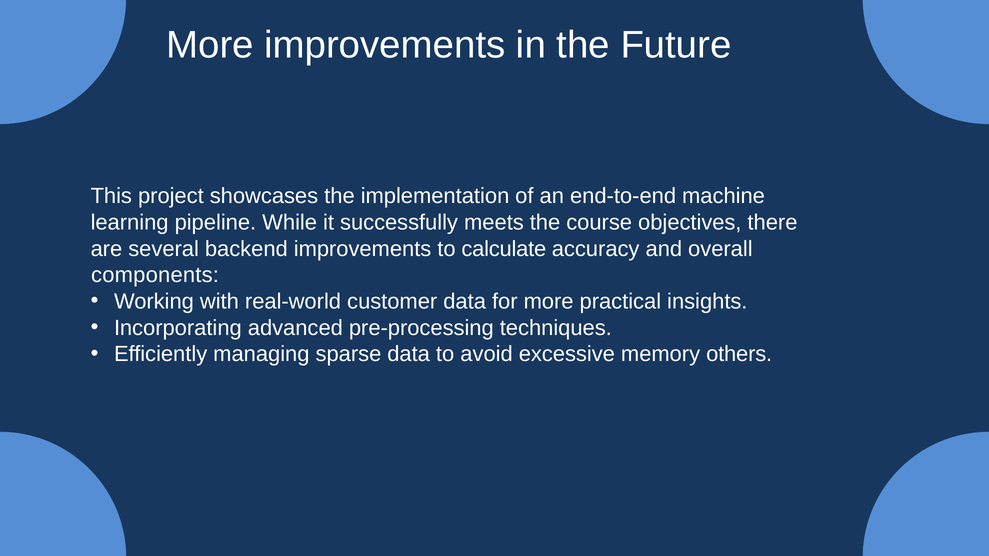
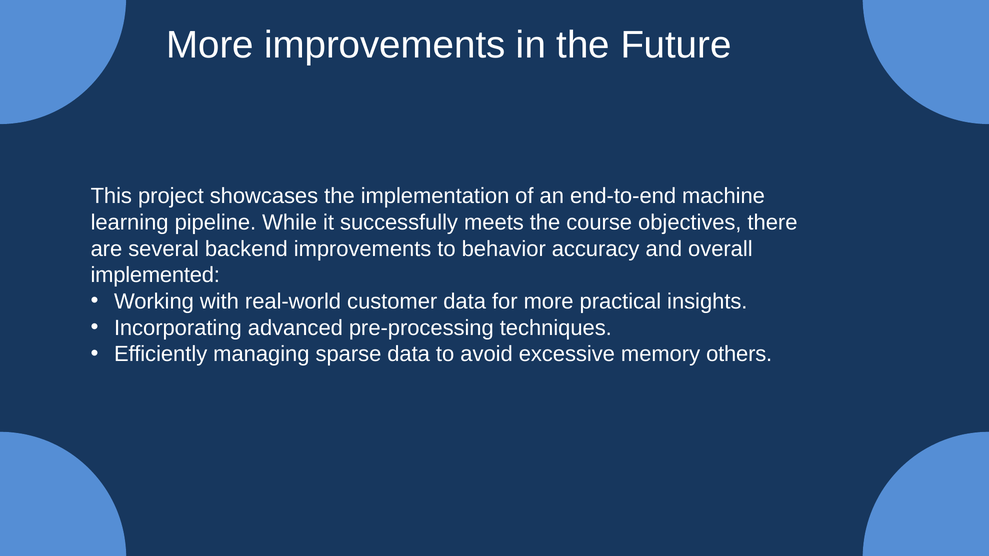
calculate: calculate -> behavior
components: components -> implemented
